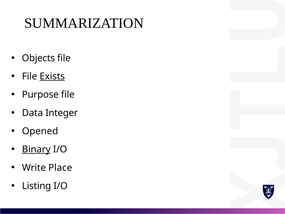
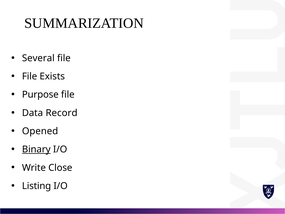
Objects: Objects -> Several
Exists underline: present -> none
Integer: Integer -> Record
Place: Place -> Close
